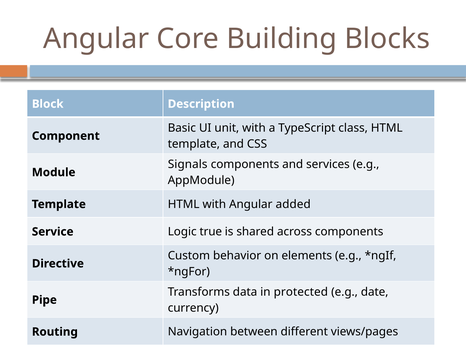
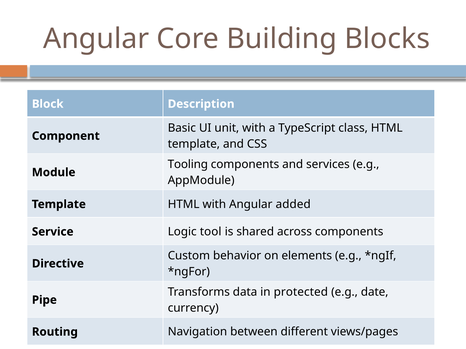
Signals: Signals -> Tooling
true: true -> tool
